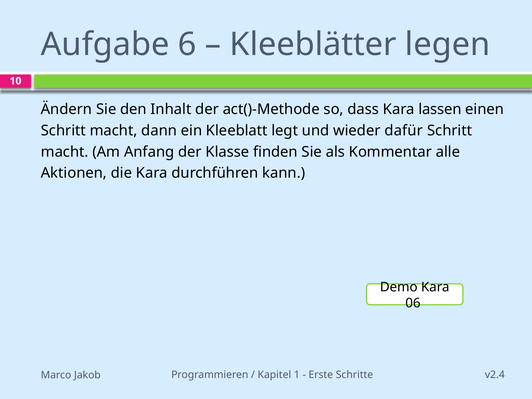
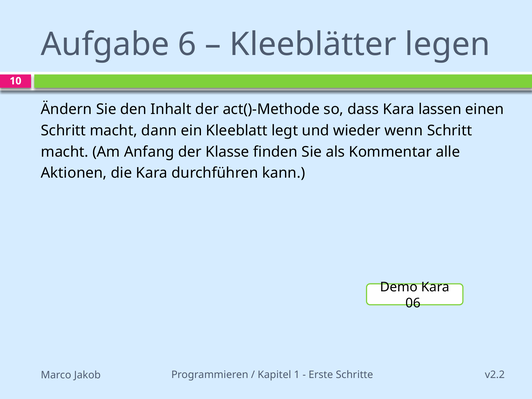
dafür: dafür -> wenn
v2.4: v2.4 -> v2.2
